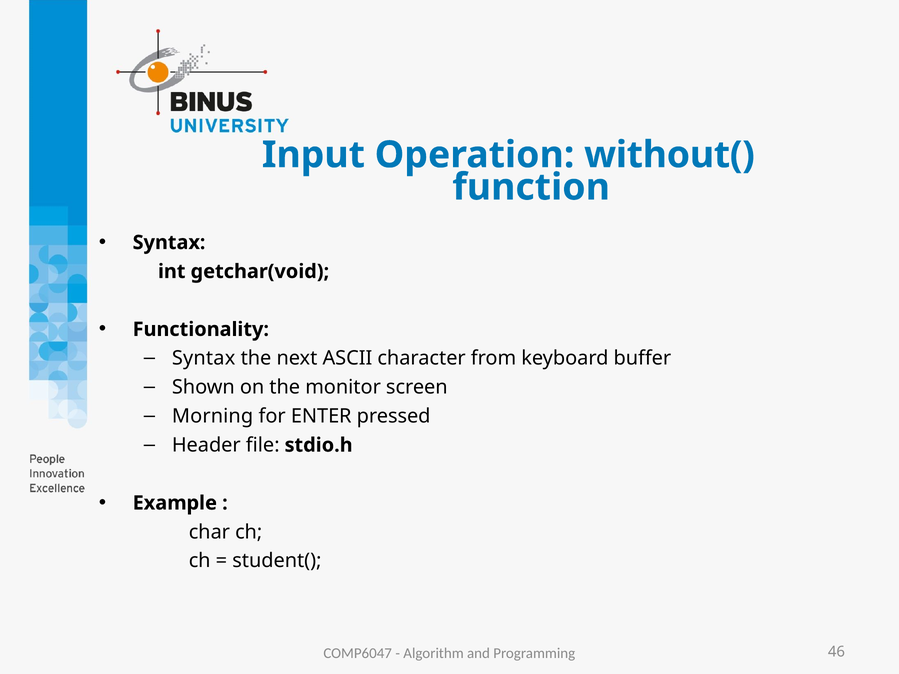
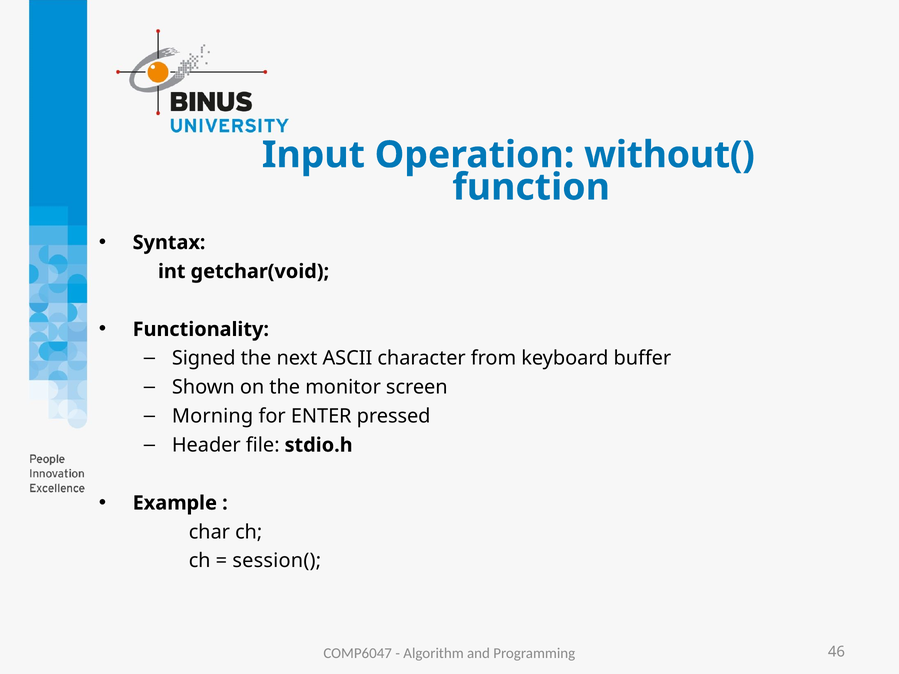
Syntax at (204, 358): Syntax -> Signed
student(: student( -> session(
